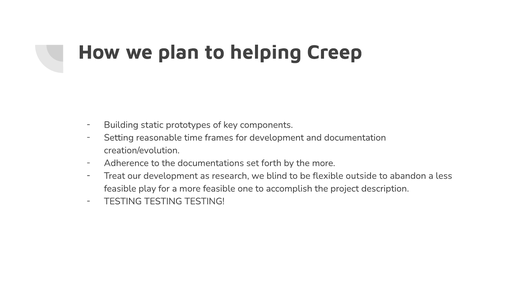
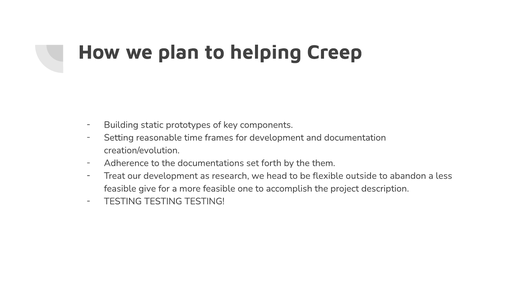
the more: more -> them
blind: blind -> head
play: play -> give
